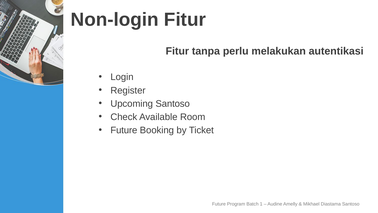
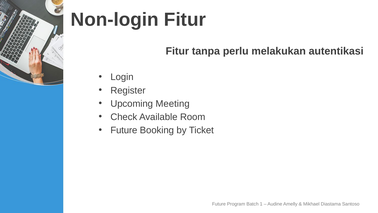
Upcoming Santoso: Santoso -> Meeting
